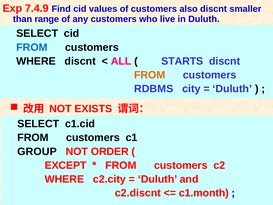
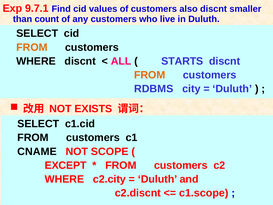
7.4.9: 7.4.9 -> 9.7.1
range: range -> count
FROM at (32, 47) colour: blue -> orange
GROUP: GROUP -> CNAME
ORDER: ORDER -> SCOPE
c1.month: c1.month -> c1.scope
